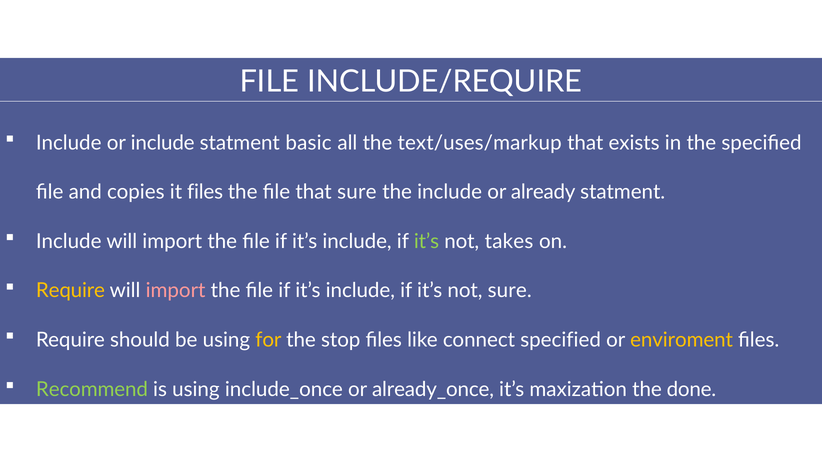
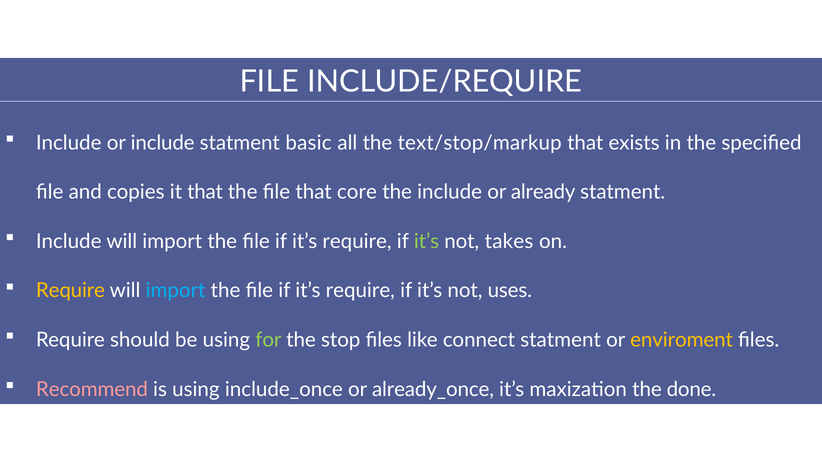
text/uses/markup: text/uses/markup -> text/stop/markup
it files: files -> that
that sure: sure -> core
include at (357, 242): include -> require
import at (176, 291) colour: pink -> light blue
include at (360, 291): include -> require
not sure: sure -> uses
for colour: yellow -> light green
connect specified: specified -> statment
Recommend colour: light green -> pink
